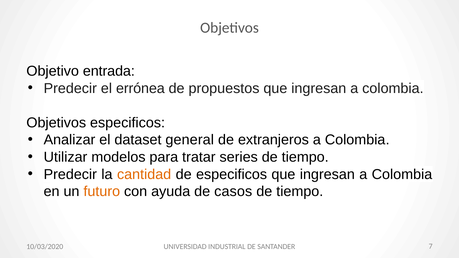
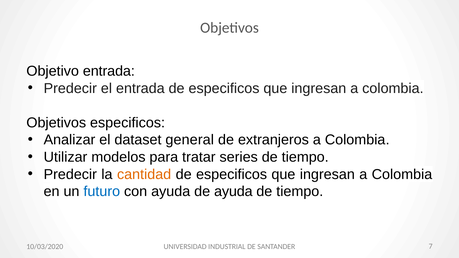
el errónea: errónea -> entrada
propuestos at (224, 88): propuestos -> especificos
futuro colour: orange -> blue
de casos: casos -> ayuda
